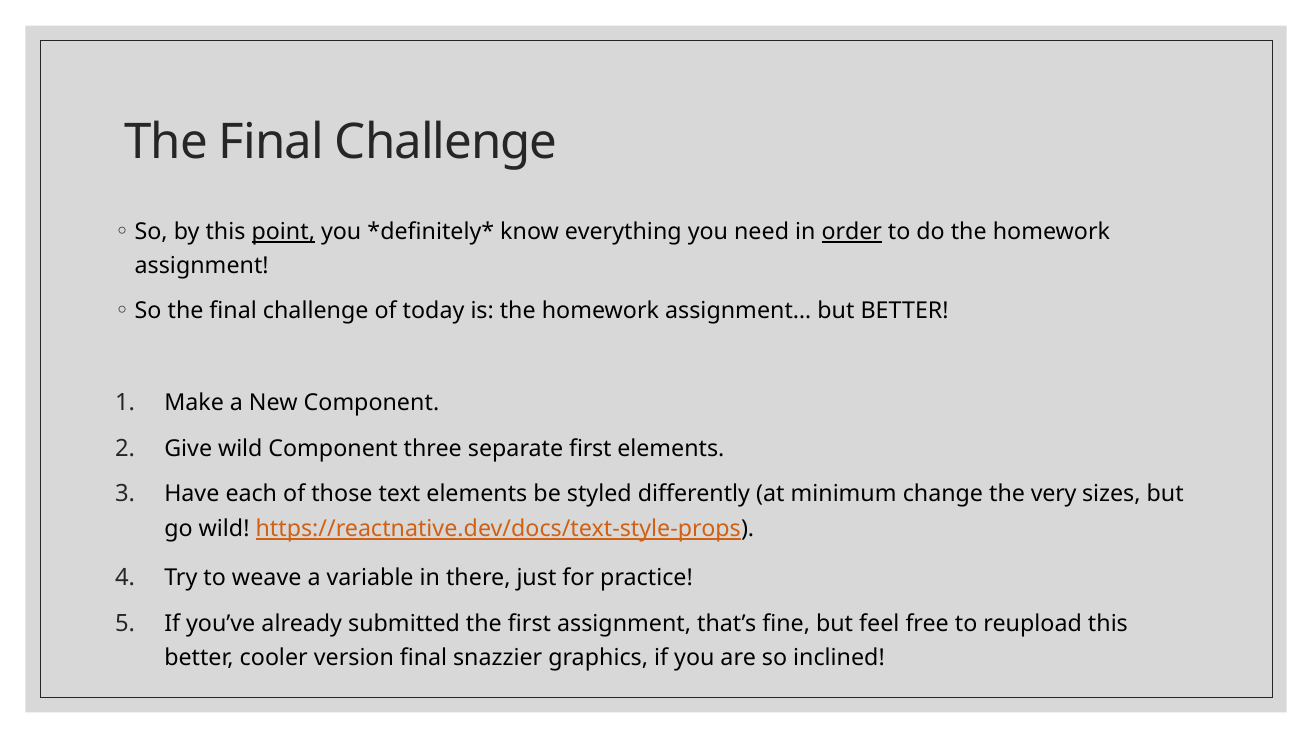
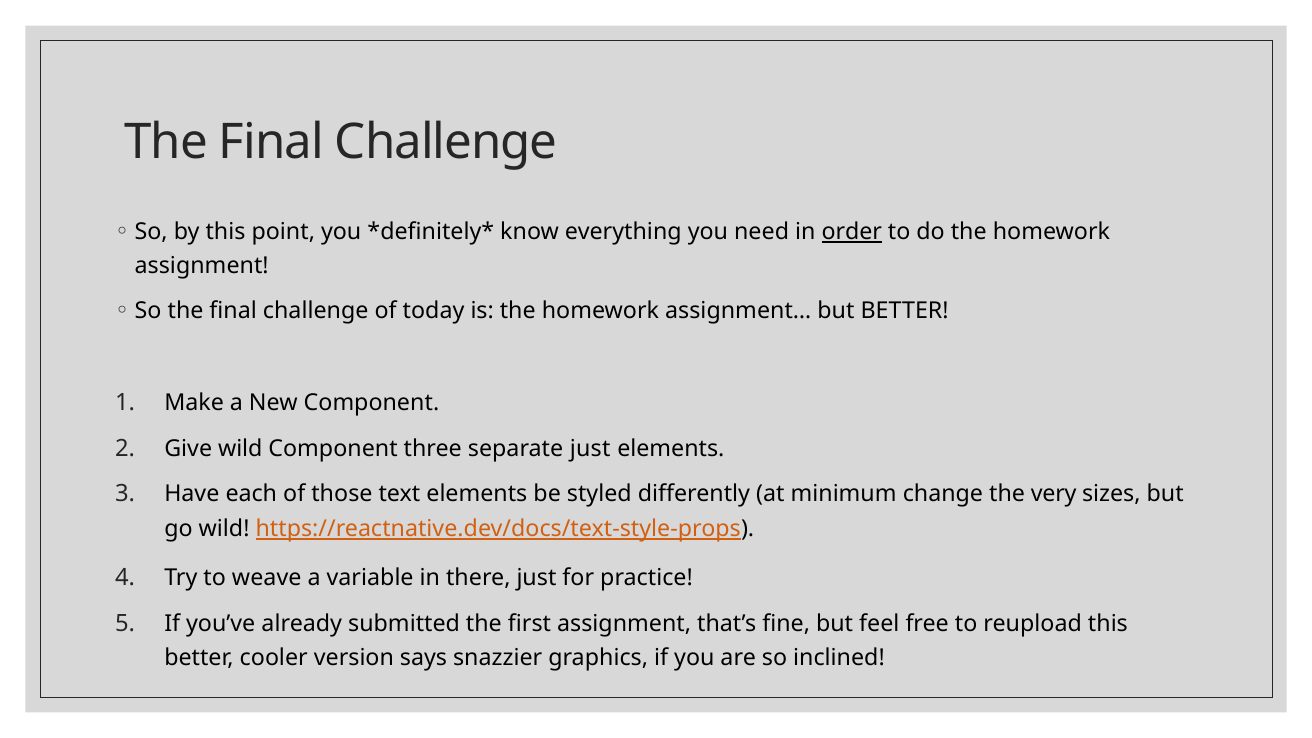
point underline: present -> none
separate first: first -> just
version final: final -> says
